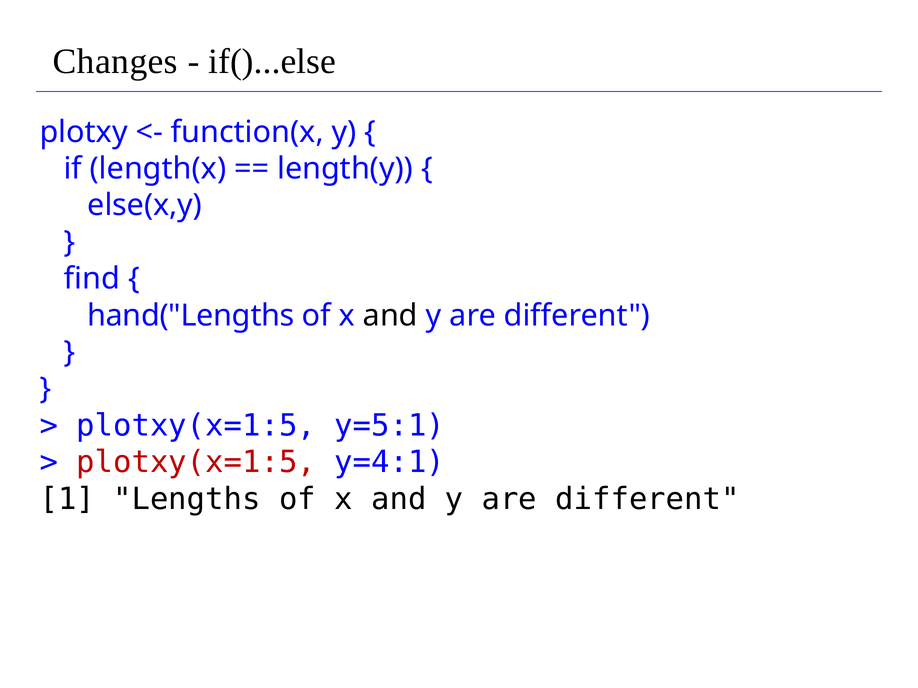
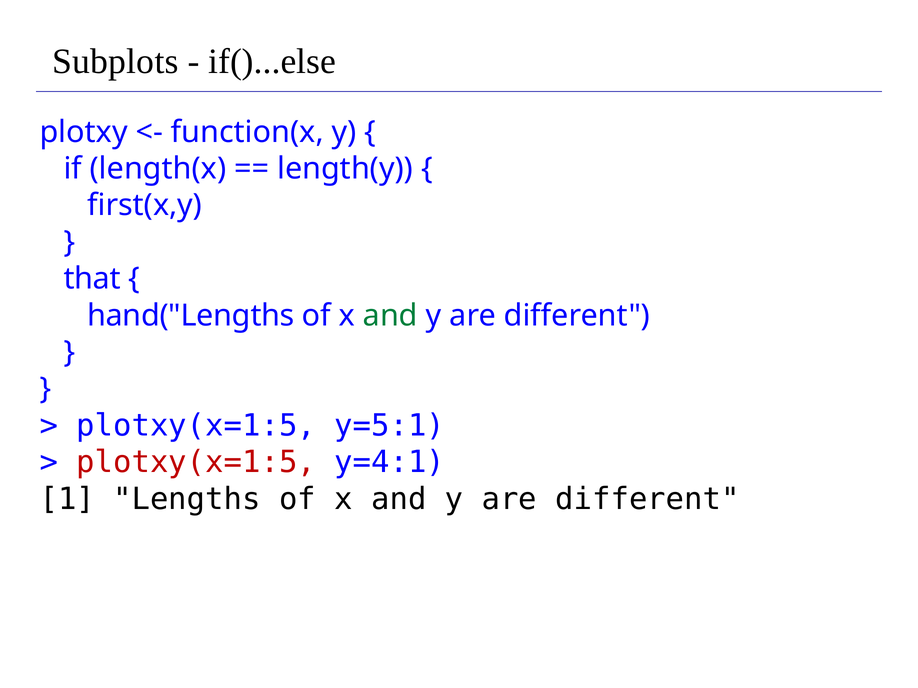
Changes: Changes -> Subplots
else(x,y: else(x,y -> first(x,y
find: find -> that
and at (390, 316) colour: black -> green
